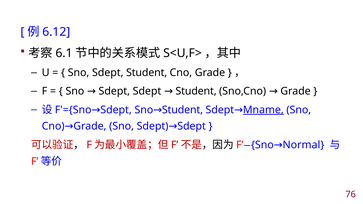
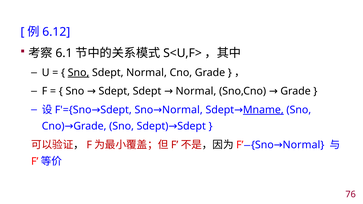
Sno at (79, 73) underline: none -> present
Student at (147, 73): Student -> Normal
Sdept Sdept Student: Student -> Normal
Sdept Sno Student: Student -> Normal
